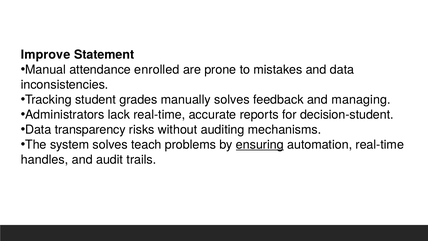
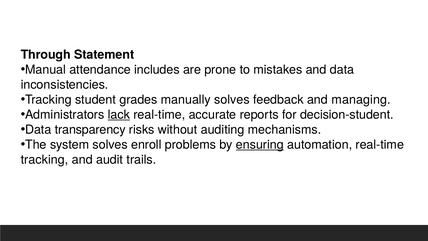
Improve: Improve -> Through
enrolled: enrolled -> includes
lack underline: none -> present
teach: teach -> enroll
handles at (45, 160): handles -> tracking
